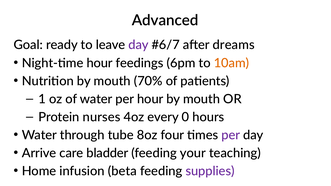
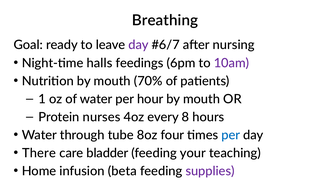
Advanced: Advanced -> Breathing
dreams: dreams -> nursing
Night-time hour: hour -> halls
10am colour: orange -> purple
0: 0 -> 8
per at (231, 135) colour: purple -> blue
Arrive: Arrive -> There
